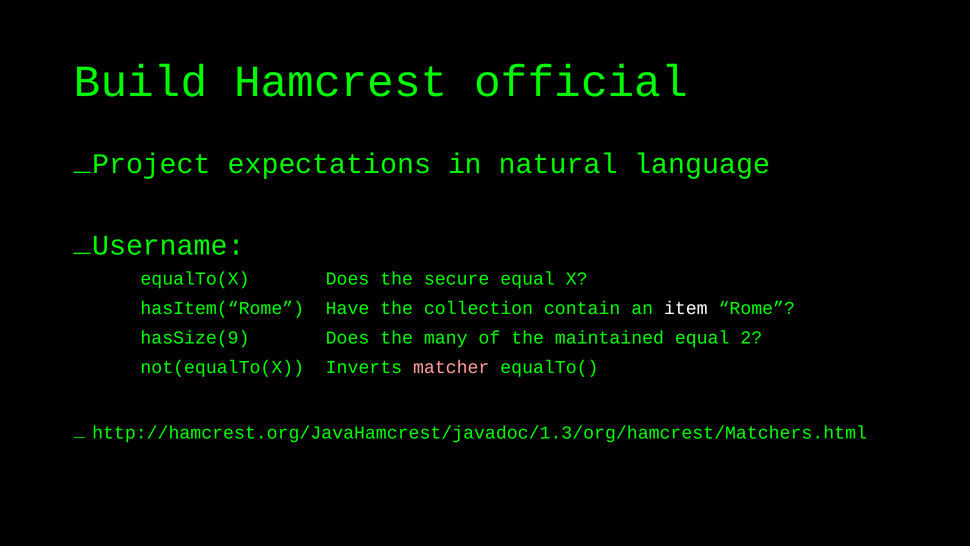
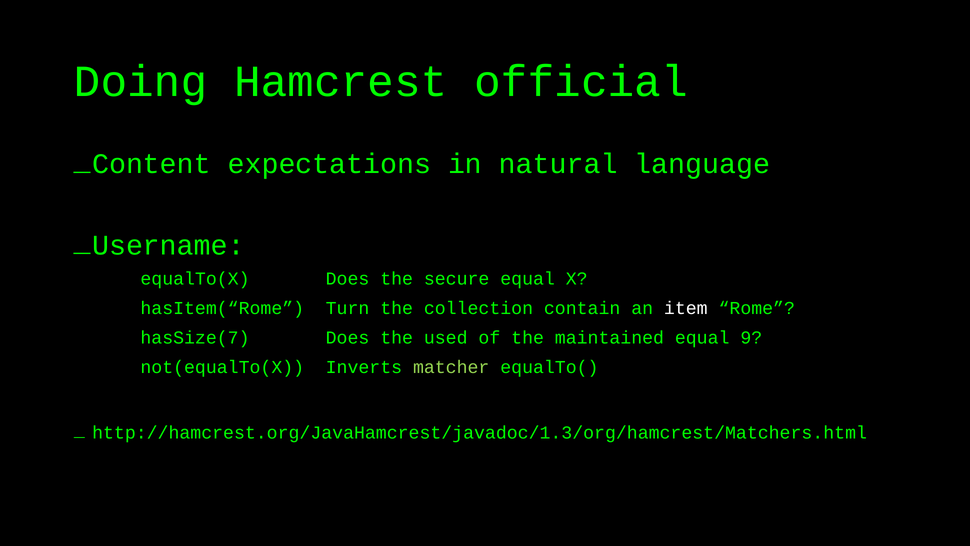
Build: Build -> Doing
Project: Project -> Content
Have: Have -> Turn
hasSize(9: hasSize(9 -> hasSize(7
many: many -> used
2: 2 -> 9
matcher colour: pink -> light green
